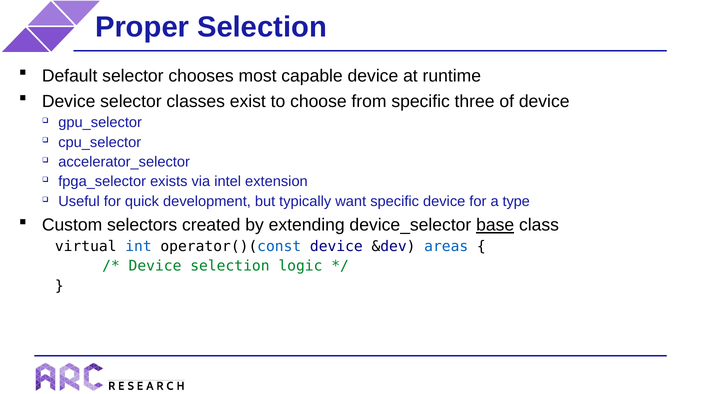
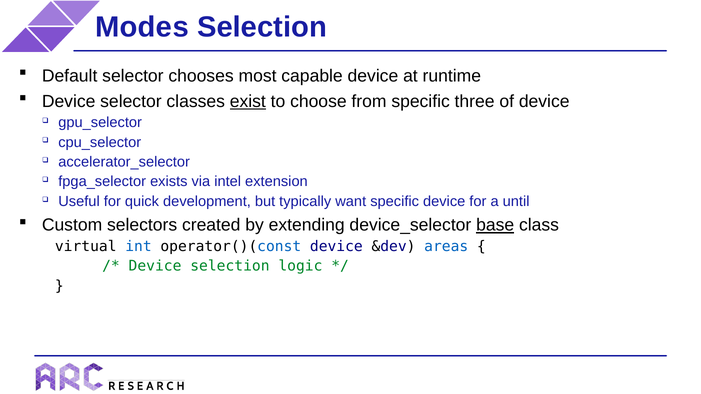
Proper: Proper -> Modes
exist underline: none -> present
type: type -> until
